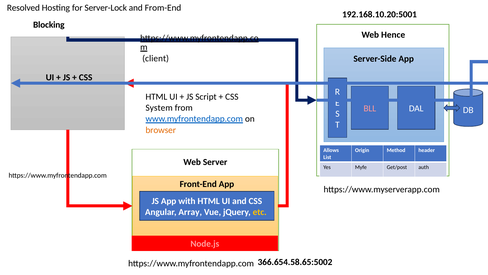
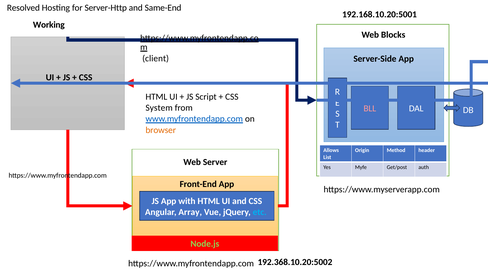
Server-Lock: Server-Lock -> Server-Http
From-End: From-End -> Same-End
Blocking: Blocking -> Working
Hence: Hence -> Blocks
etc colour: yellow -> light blue
Node.js colour: pink -> light green
366.654.58.65:5002: 366.654.58.65:5002 -> 192.368.10.20:5002
